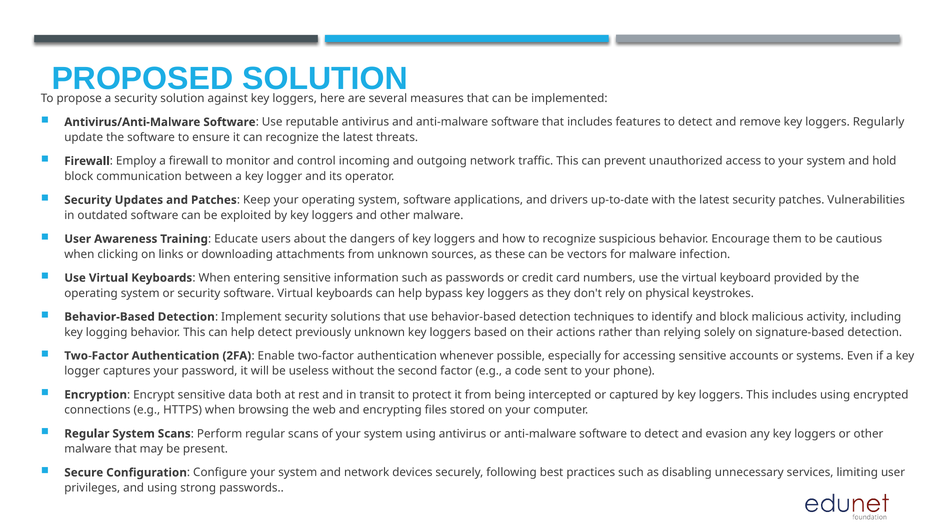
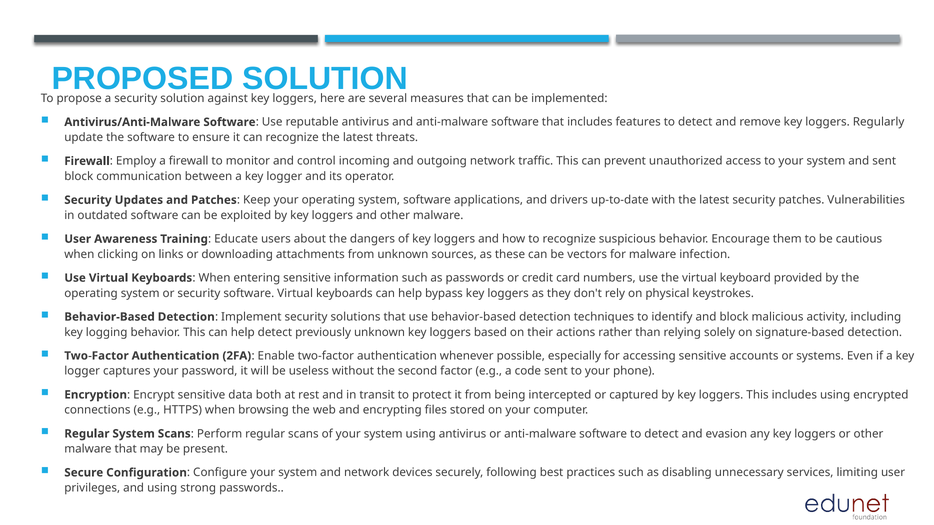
and hold: hold -> sent
